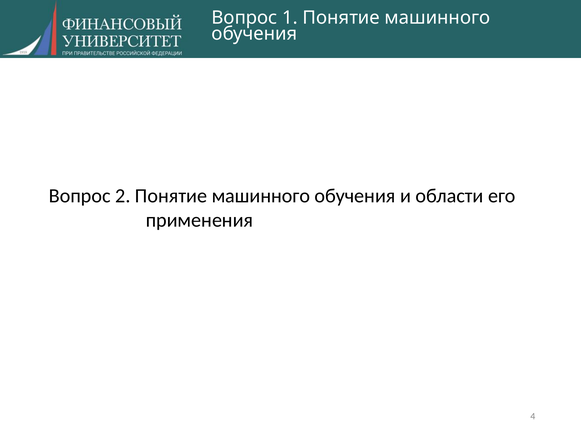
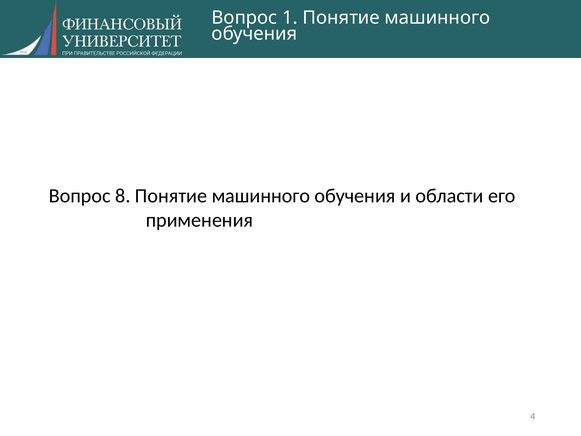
2: 2 -> 8
